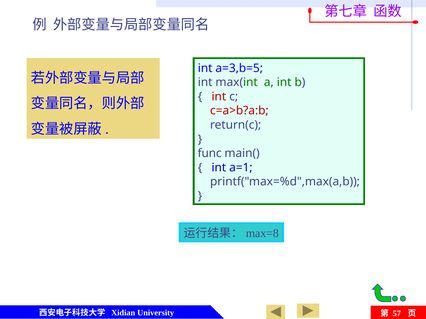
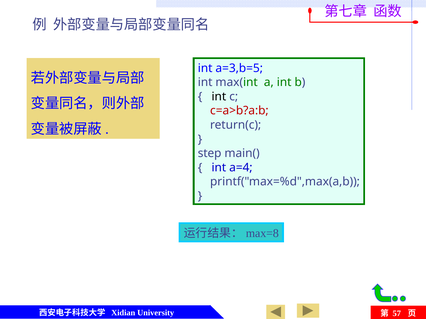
int at (219, 97) colour: red -> black
func: func -> step
a=1: a=1 -> a=4
